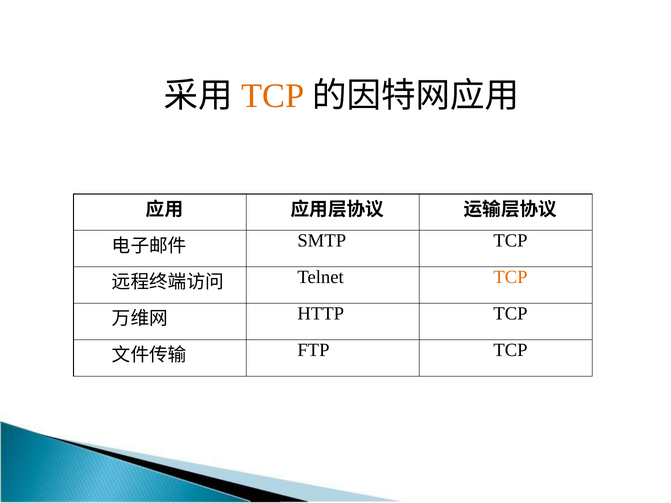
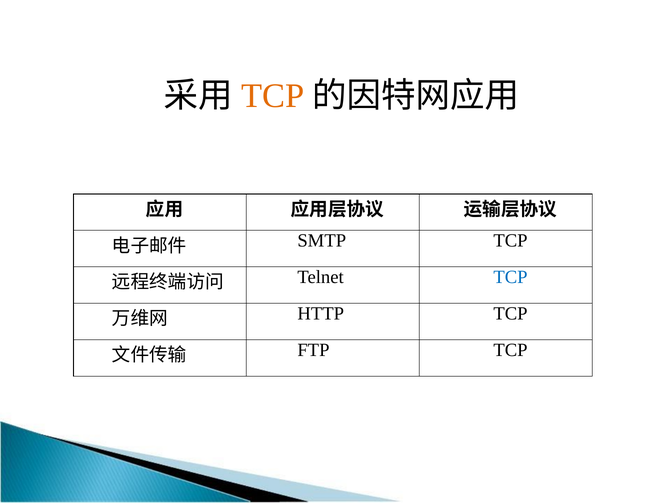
TCP at (510, 277) colour: orange -> blue
